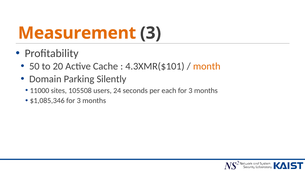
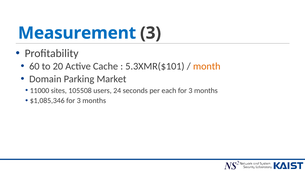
Measurement colour: orange -> blue
50: 50 -> 60
4.3XMR($101: 4.3XMR($101 -> 5.3XMR($101
Silently: Silently -> Market
